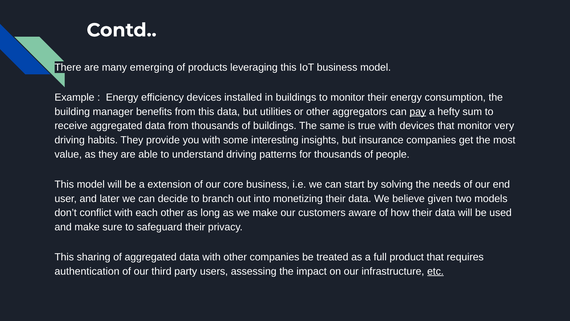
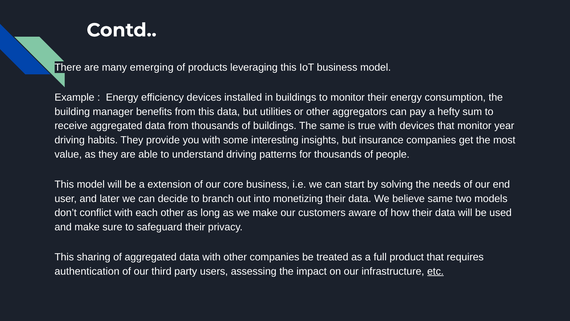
pay underline: present -> none
very: very -> year
believe given: given -> same
